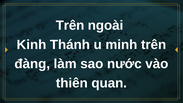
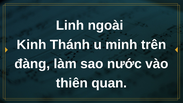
Trên at (70, 25): Trên -> Linh
